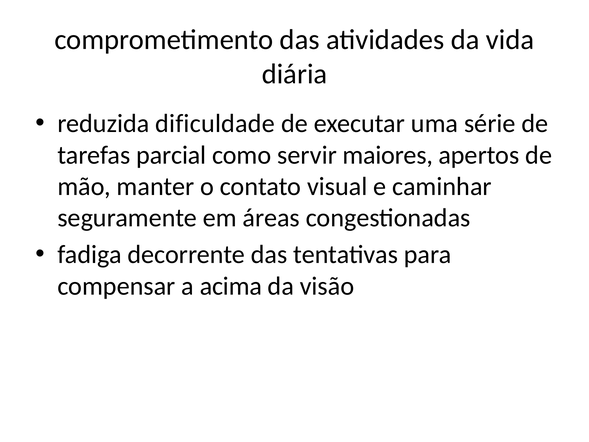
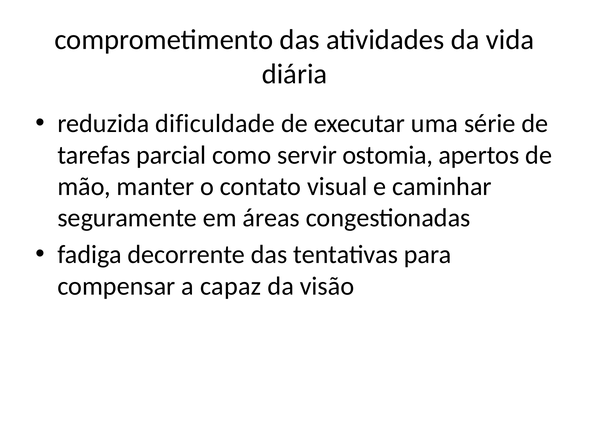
maiores: maiores -> ostomia
acima: acima -> capaz
